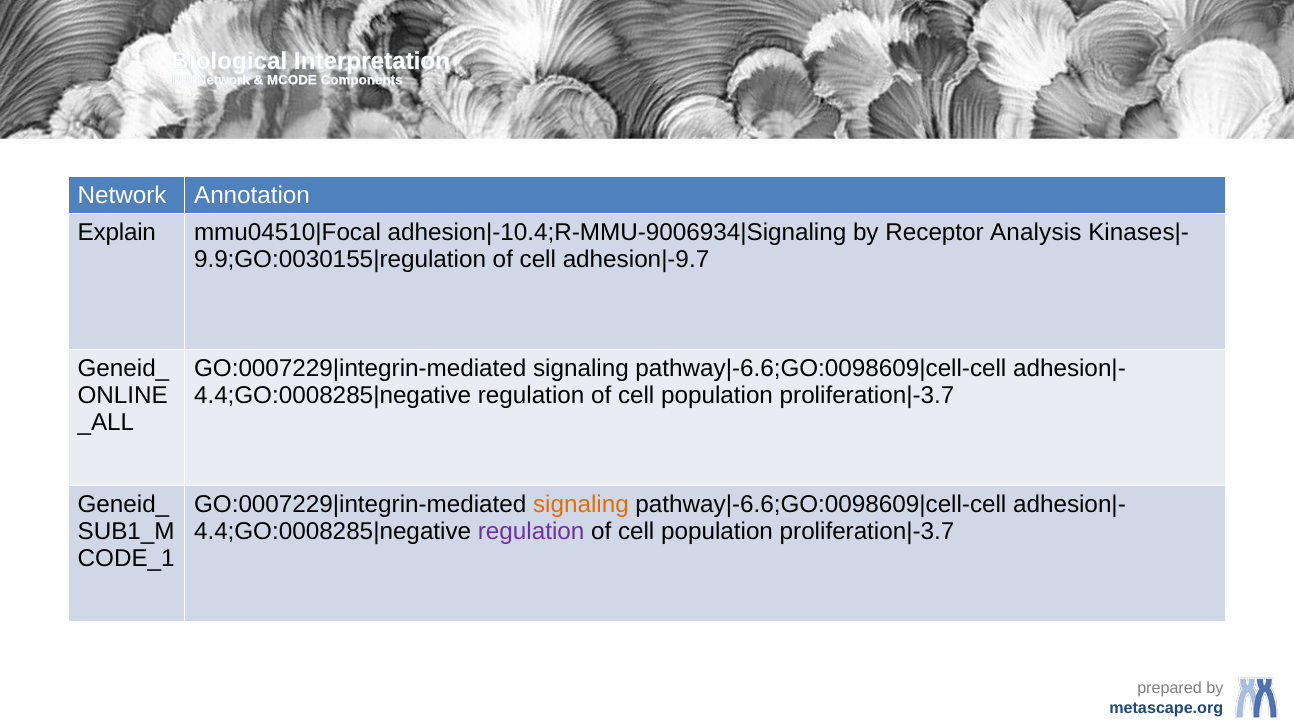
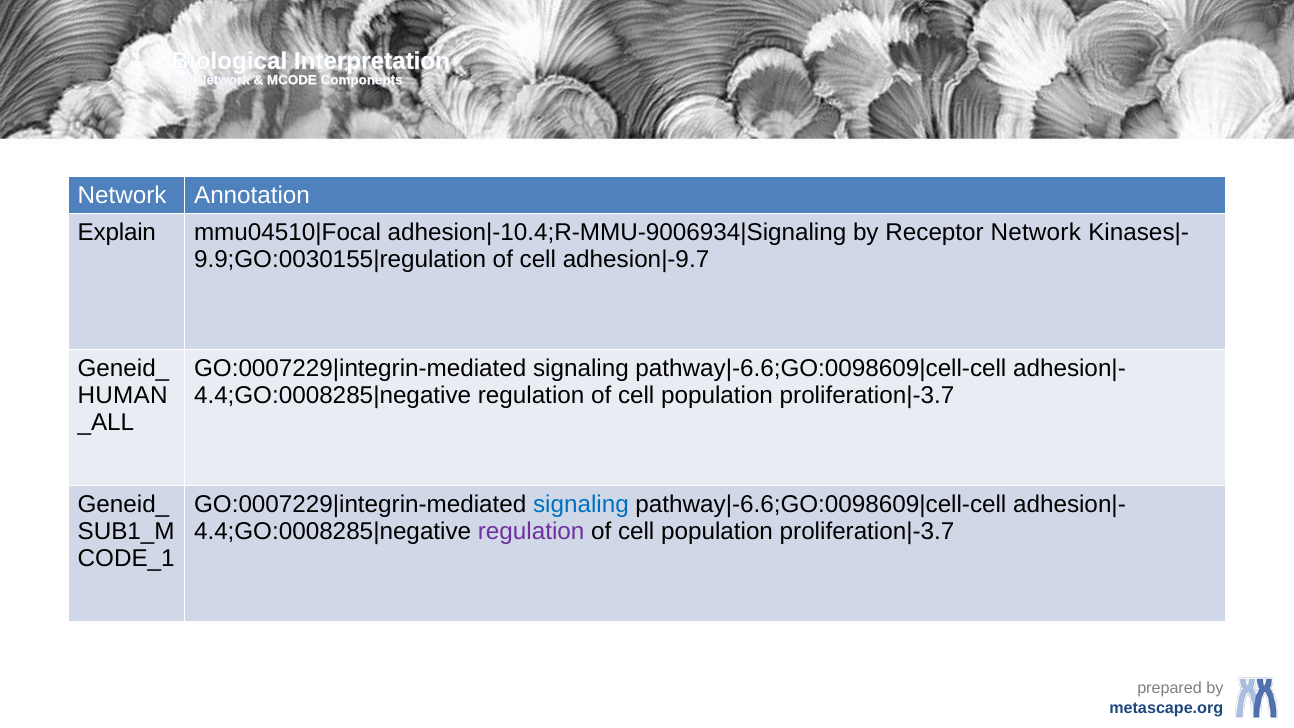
Receptor Analysis: Analysis -> Network
ONLINE: ONLINE -> HUMAN
signaling at (581, 504) colour: orange -> blue
